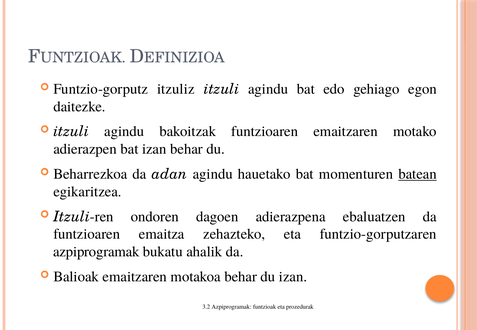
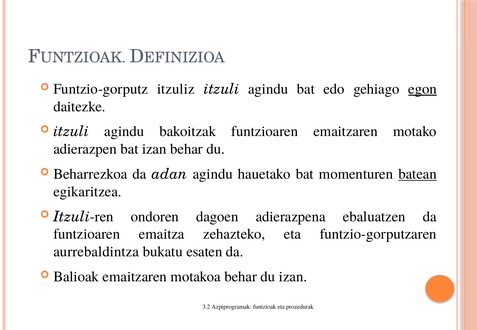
egon underline: none -> present
azpiprogramak at (96, 252): azpiprogramak -> aurrebaldintza
ahalik: ahalik -> esaten
